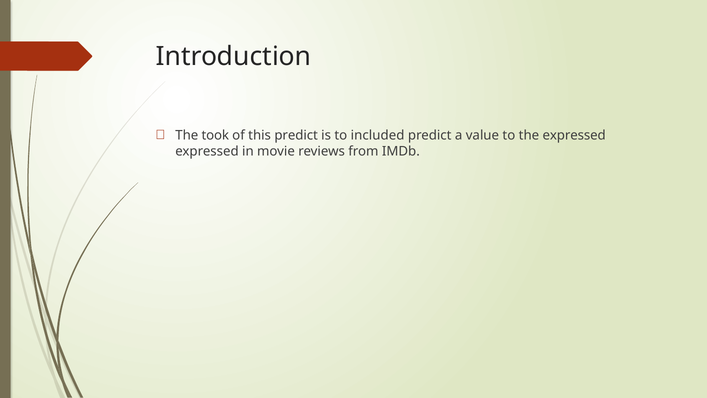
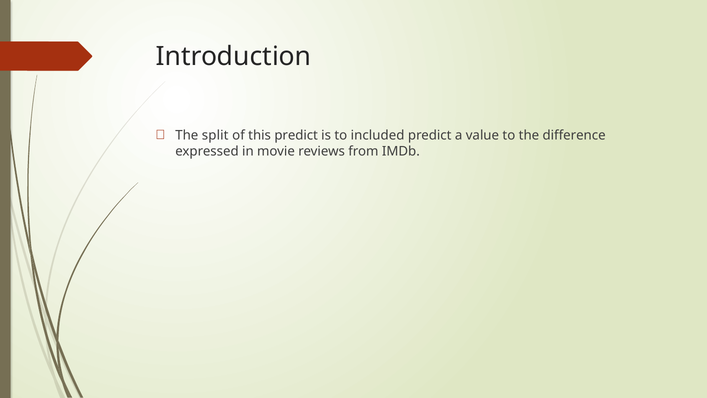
took: took -> split
the expressed: expressed -> difference
